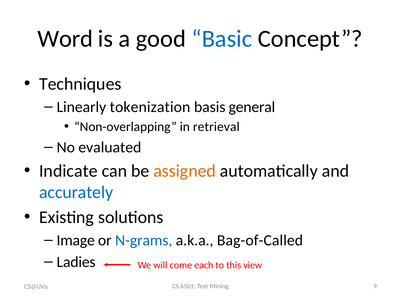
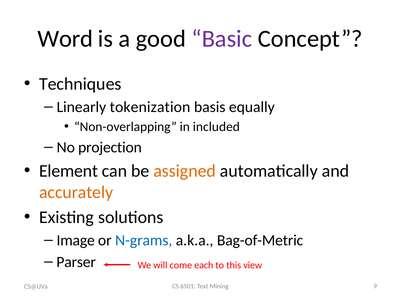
Basic colour: blue -> purple
general: general -> equally
retrieval: retrieval -> included
evaluated: evaluated -> projection
Indicate: Indicate -> Element
accurately colour: blue -> orange
Bag-of-Called: Bag-of-Called -> Bag-of-Metric
Ladies: Ladies -> Parser
